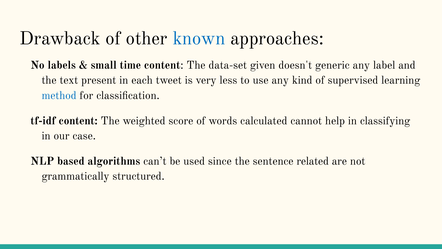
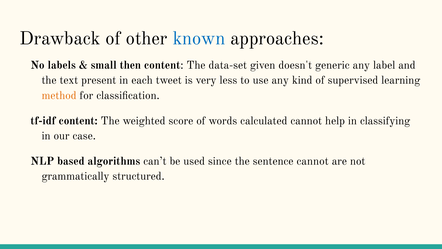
time: time -> then
method colour: blue -> orange
sentence related: related -> cannot
